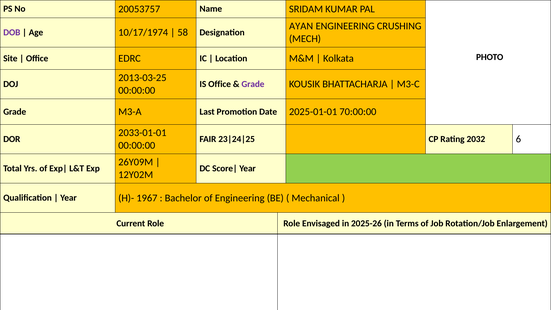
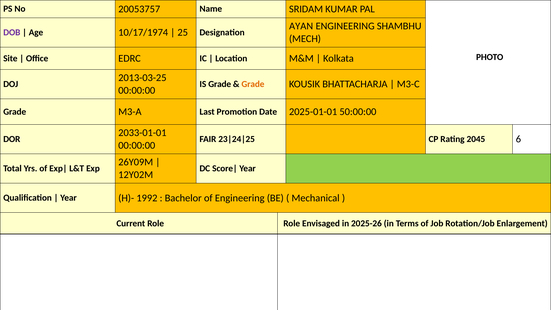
CRUSHING: CRUSHING -> SHAMBHU
58: 58 -> 25
IS Office: Office -> Grade
Grade at (253, 84) colour: purple -> orange
70:00:00: 70:00:00 -> 50:00:00
2032: 2032 -> 2045
1967: 1967 -> 1992
